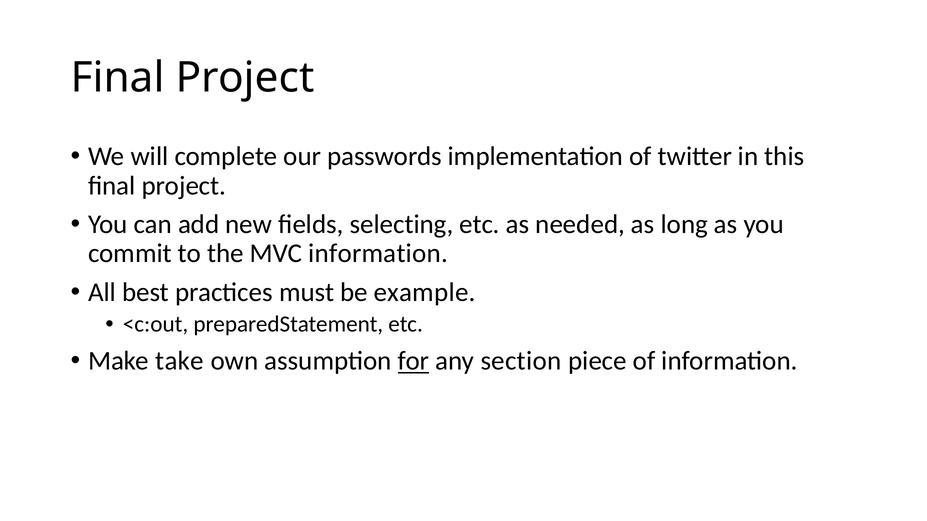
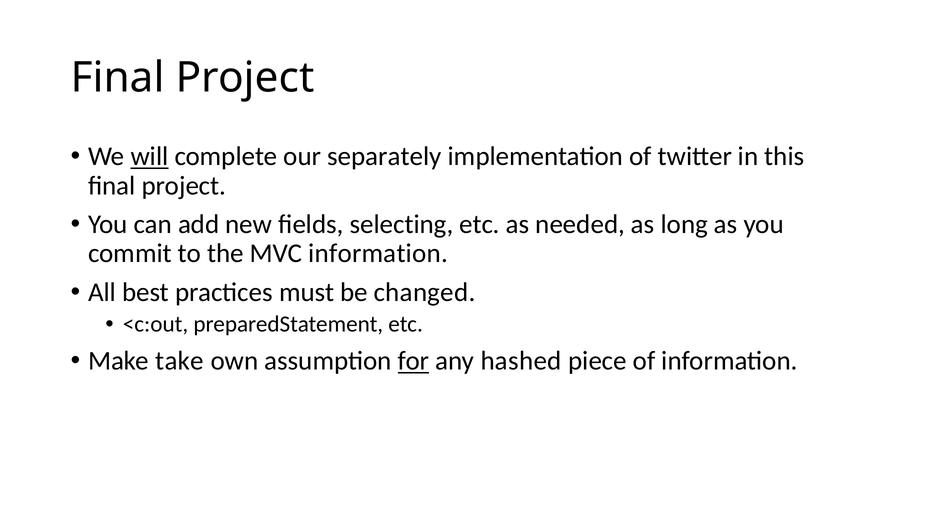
will underline: none -> present
passwords: passwords -> separately
example: example -> changed
section: section -> hashed
